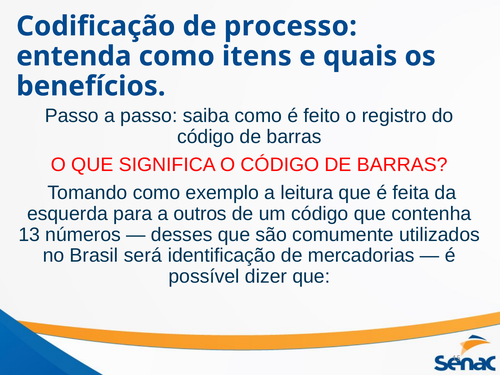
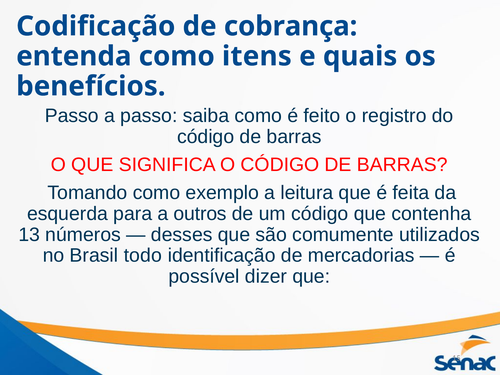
processo: processo -> cobrança
será: será -> todo
